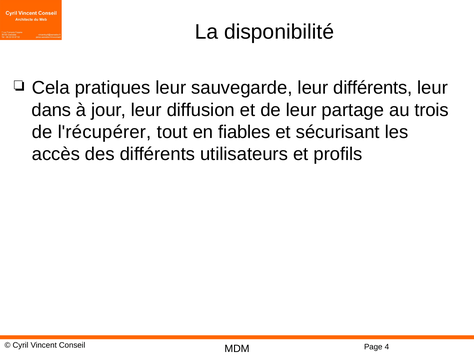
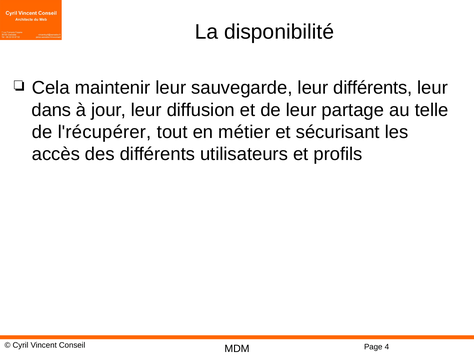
pratiques: pratiques -> maintenir
trois: trois -> telle
fiables: fiables -> métier
